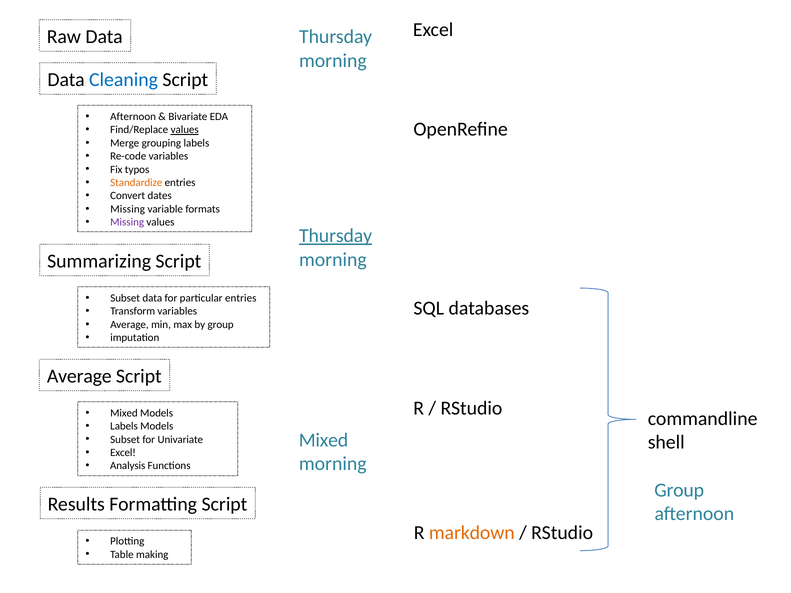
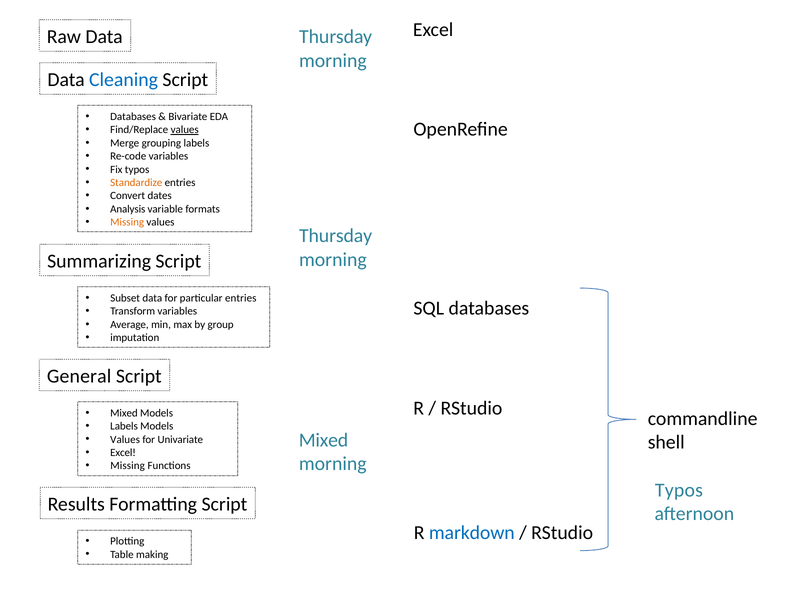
Afternoon at (133, 117): Afternoon -> Databases
Missing at (128, 209): Missing -> Analysis
Missing at (127, 222) colour: purple -> orange
Thursday at (336, 236) underline: present -> none
Average at (79, 376): Average -> General
Subset at (125, 440): Subset -> Values
Analysis at (128, 466): Analysis -> Missing
Group at (679, 490): Group -> Typos
markdown colour: orange -> blue
